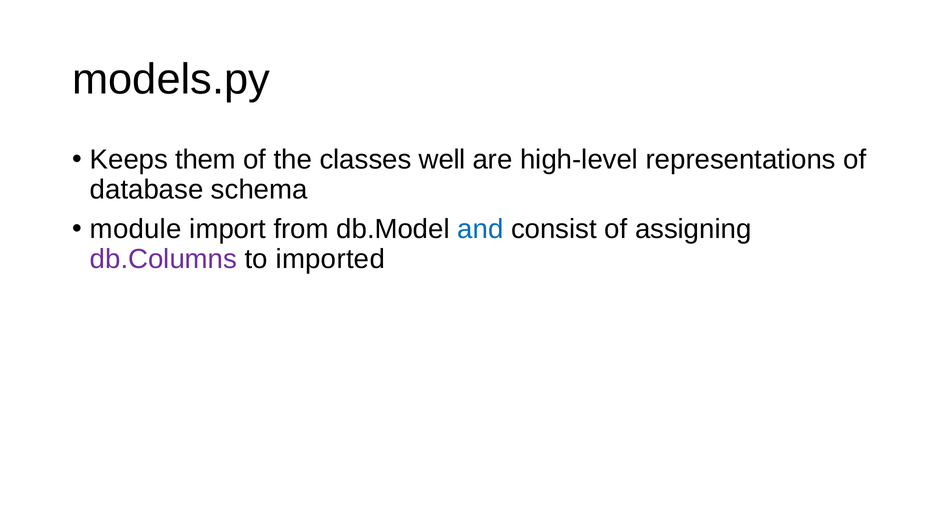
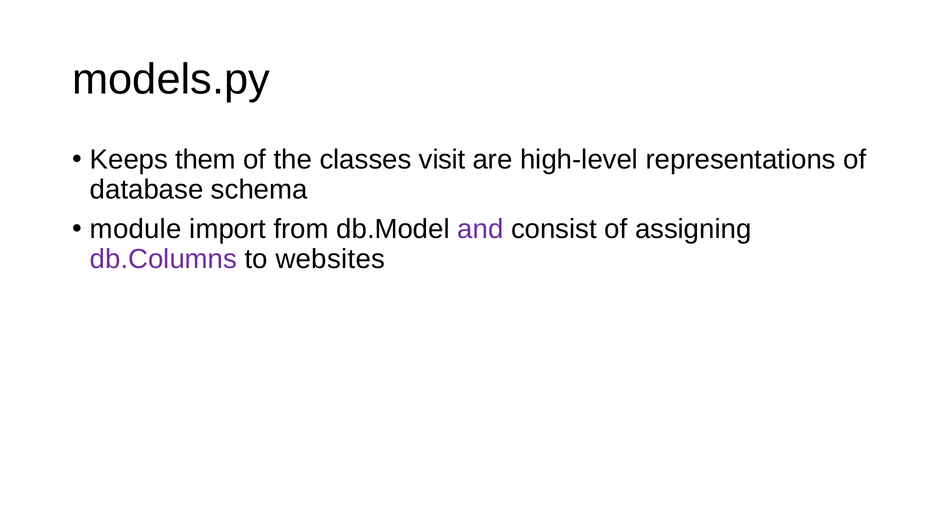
well: well -> visit
and colour: blue -> purple
imported: imported -> websites
